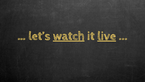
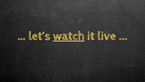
live underline: present -> none
